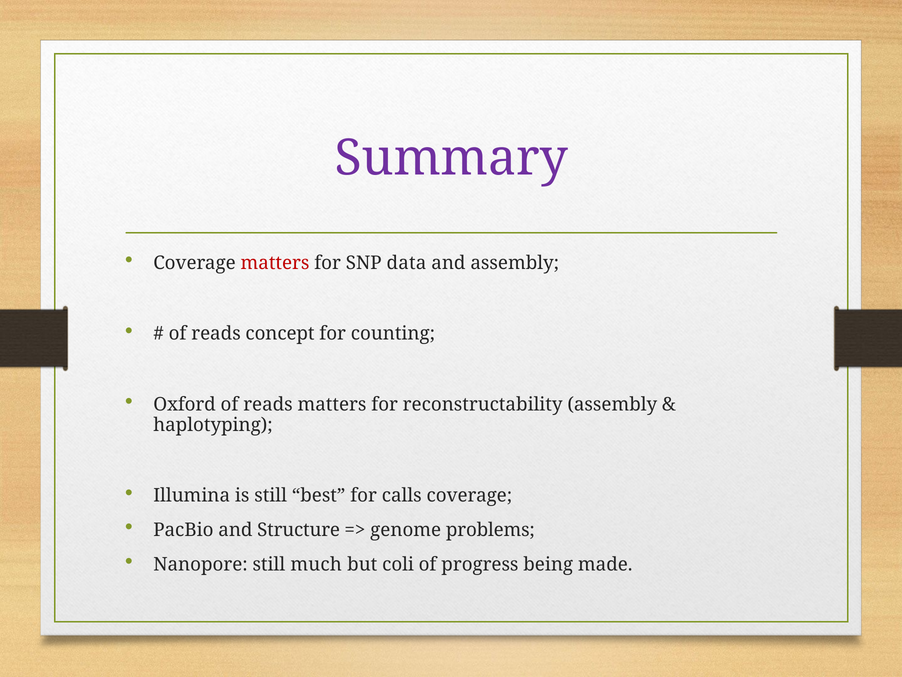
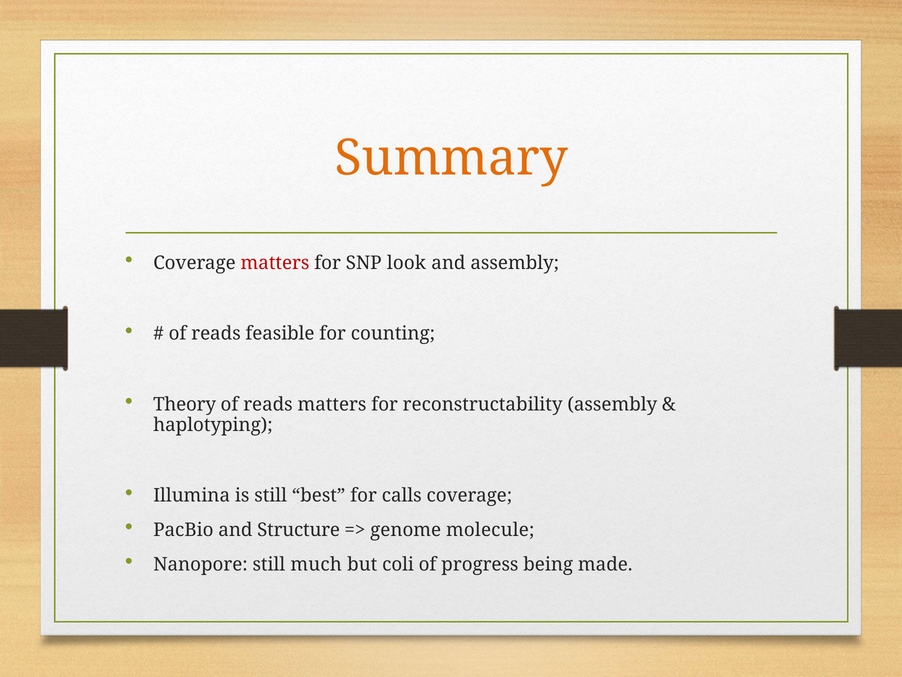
Summary colour: purple -> orange
data: data -> look
concept: concept -> feasible
Oxford: Oxford -> Theory
problems: problems -> molecule
